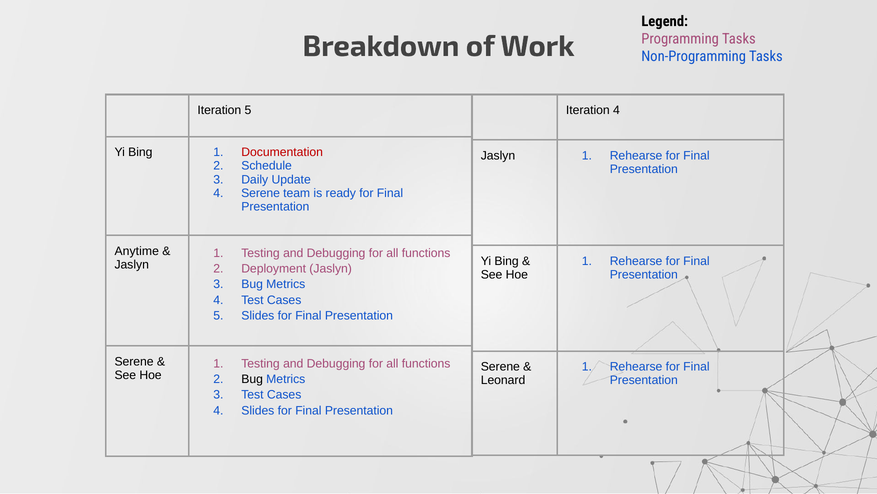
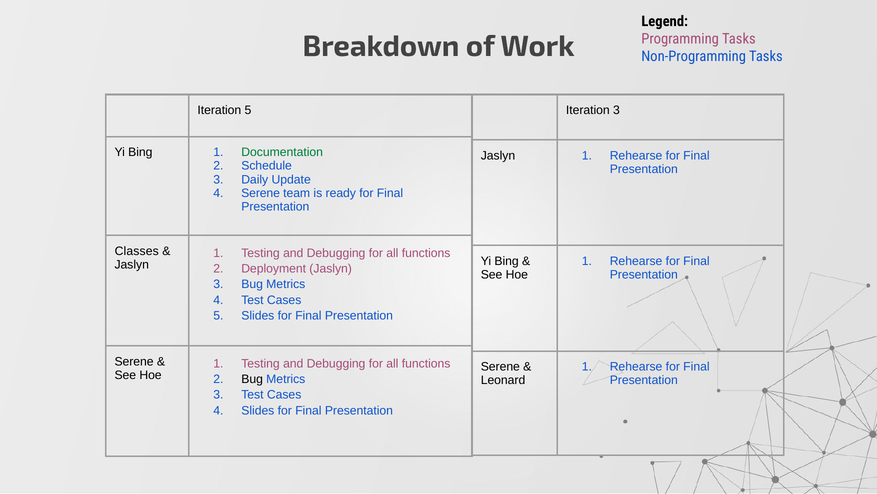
Iteration 4: 4 -> 3
Documentation colour: red -> green
Anytime: Anytime -> Classes
